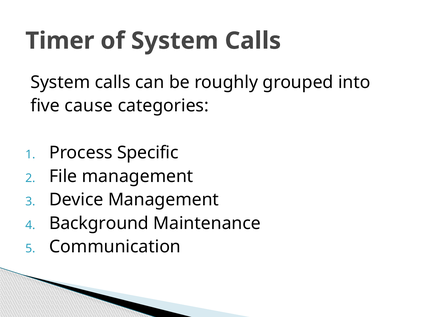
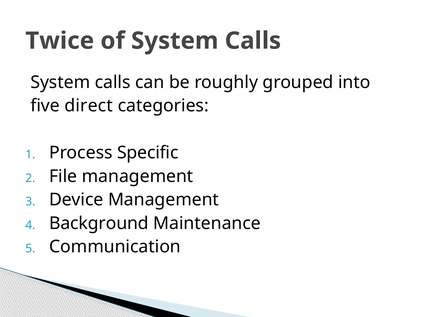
Timer: Timer -> Twice
cause: cause -> direct
